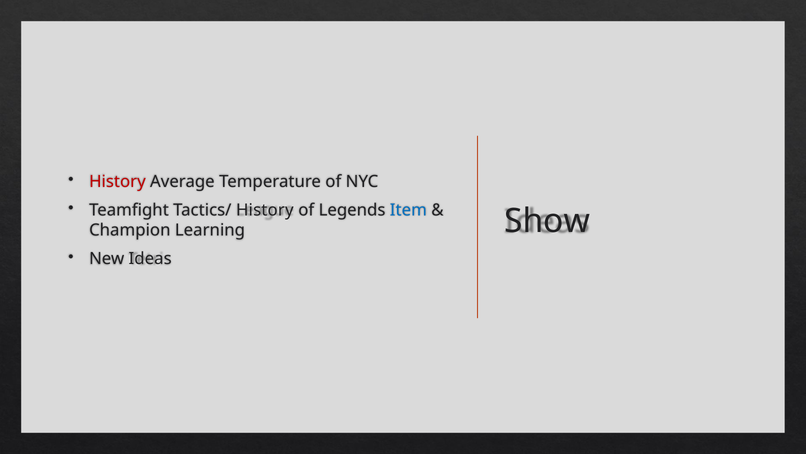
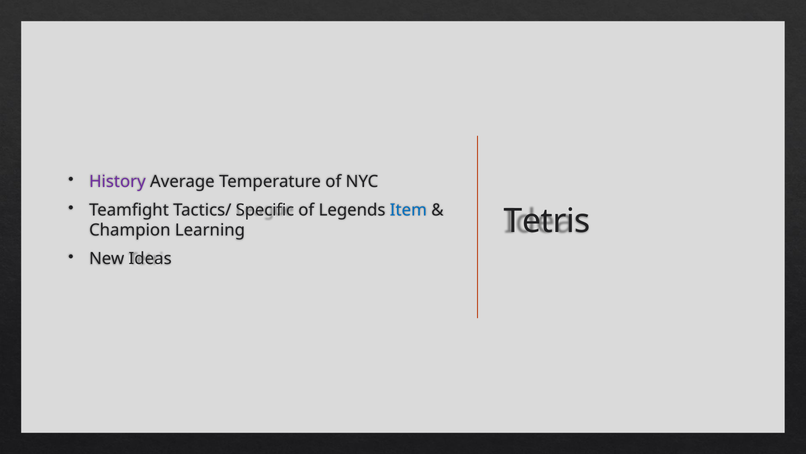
History at (117, 181) colour: red -> purple
Tactics/ History: History -> Specific
Show: Show -> Tetris
